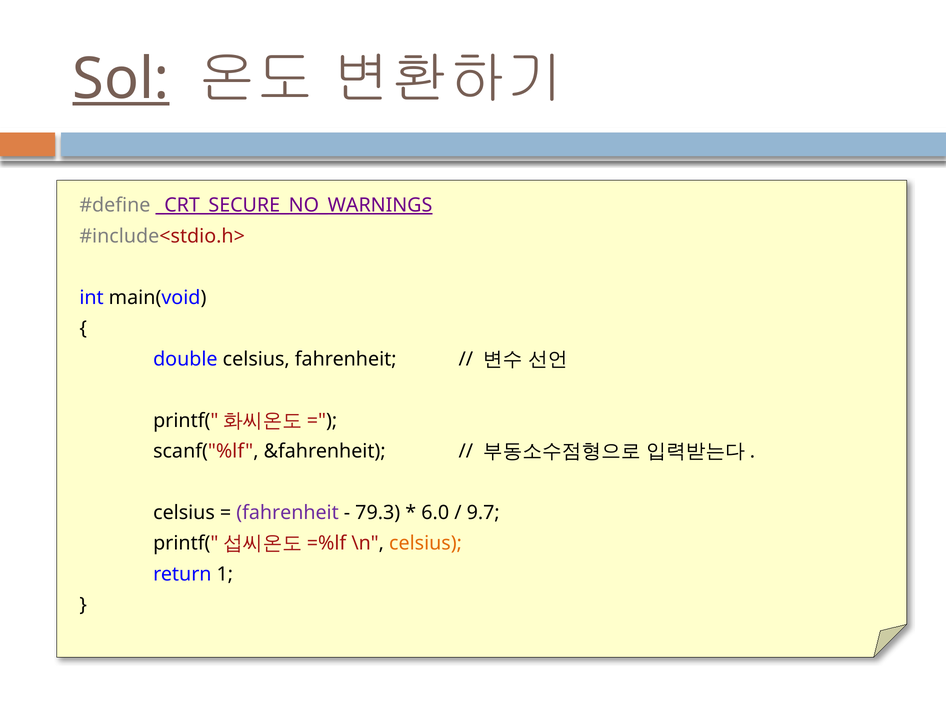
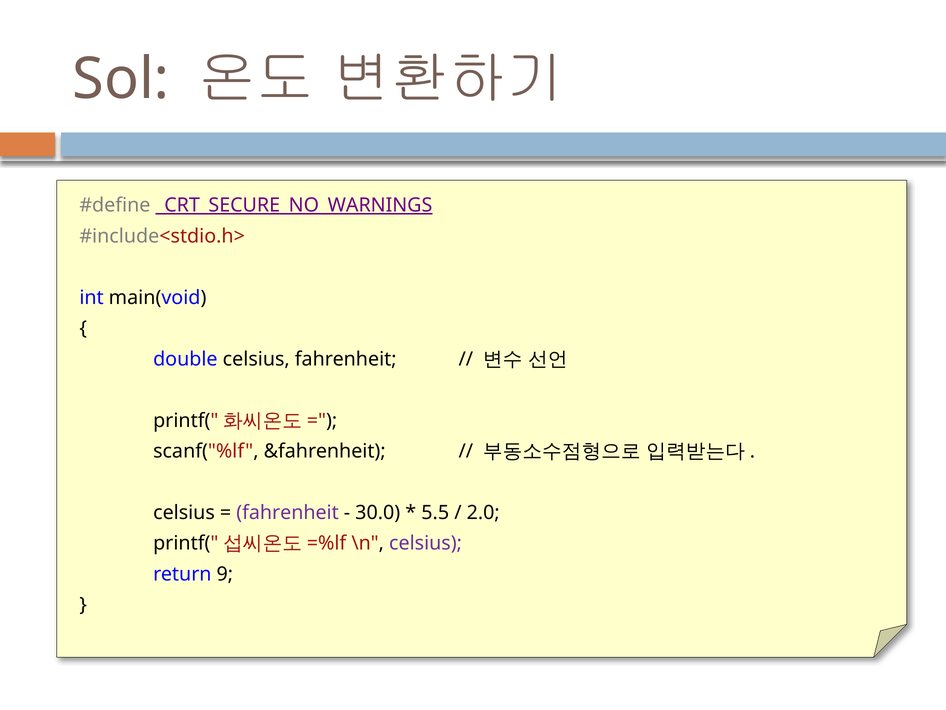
Sol underline: present -> none
79.3: 79.3 -> 30.0
6.0: 6.0 -> 5.5
9.7: 9.7 -> 2.0
celsius at (426, 543) colour: orange -> purple
1: 1 -> 9
